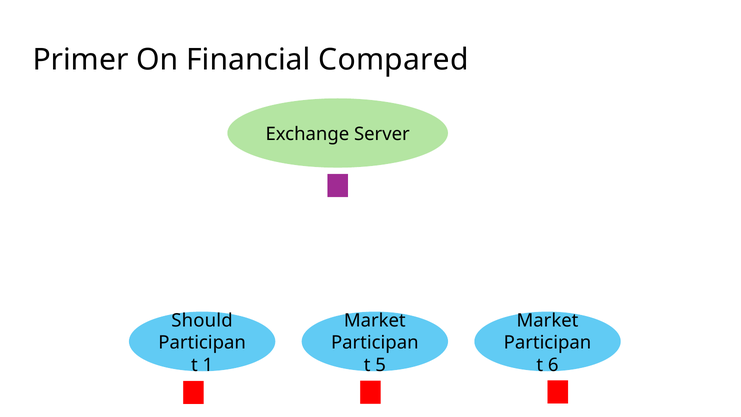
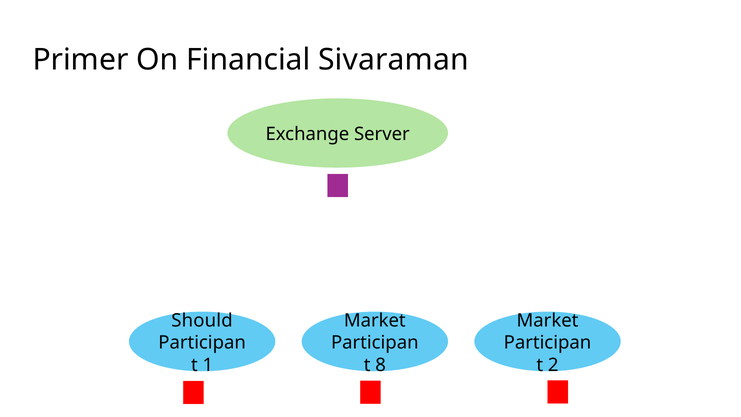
Compared: Compared -> Sivaraman
5: 5 -> 8
6: 6 -> 2
